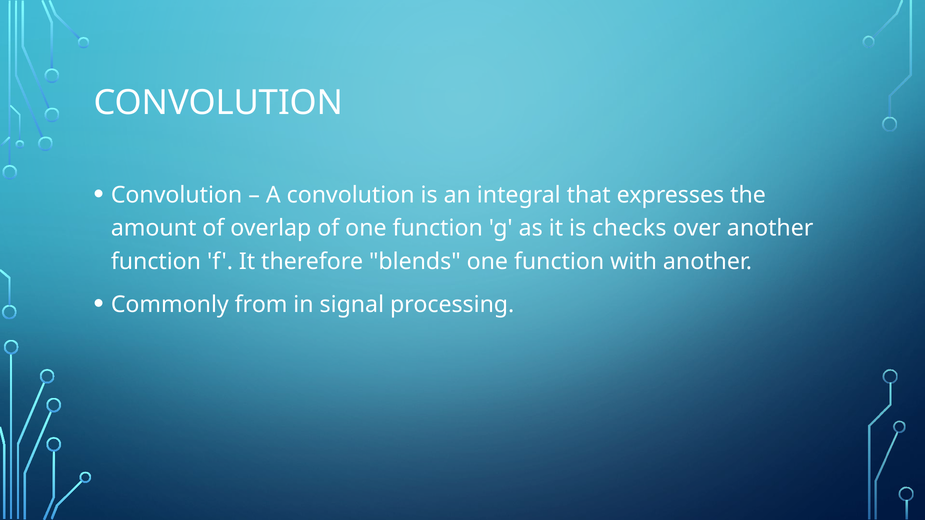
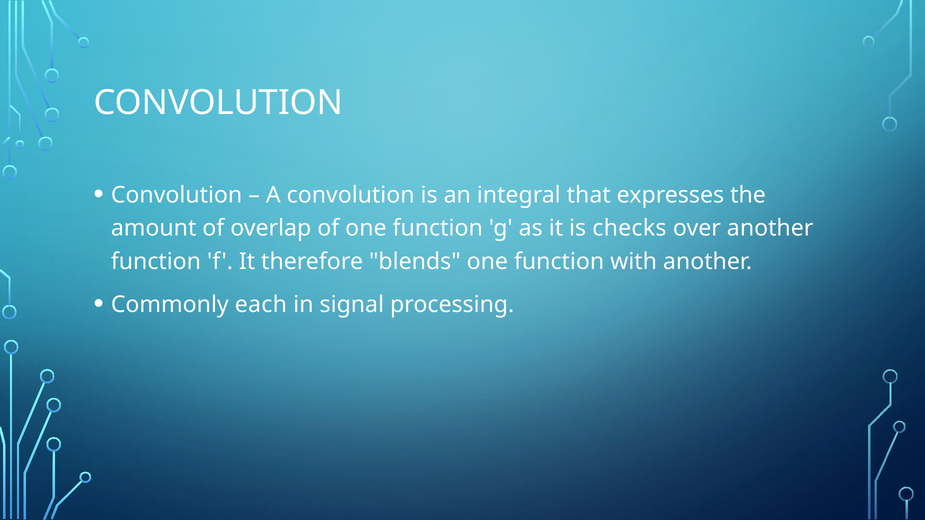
from: from -> each
